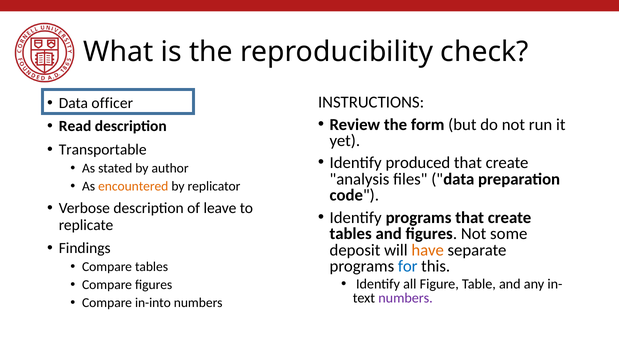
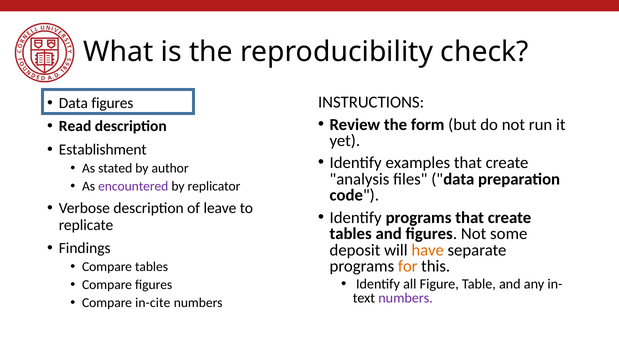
Data officer: officer -> figures
Transportable: Transportable -> Establishment
produced: produced -> examples
encountered colour: orange -> purple
for colour: blue -> orange
in-into: in-into -> in-cite
